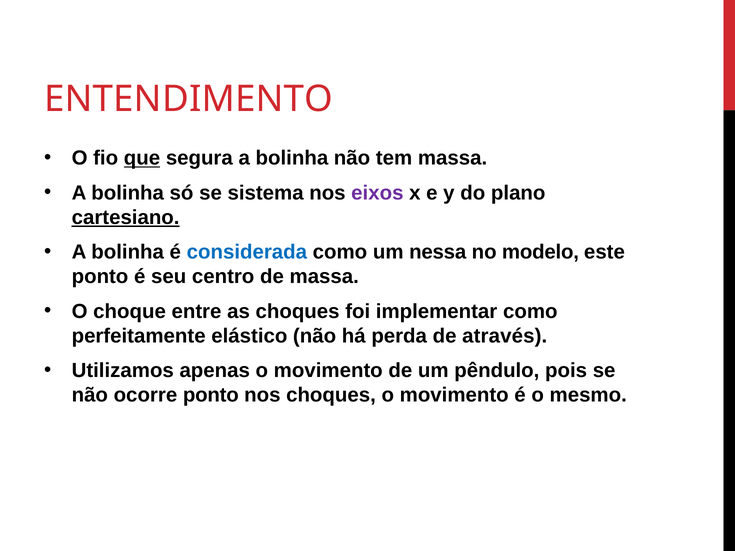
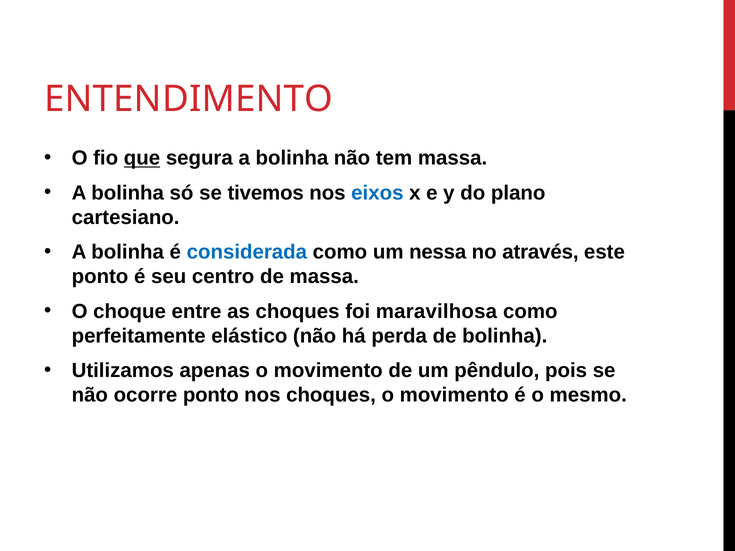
sistema: sistema -> tivemos
eixos colour: purple -> blue
cartesiano underline: present -> none
modelo: modelo -> através
implementar: implementar -> maravilhosa
de através: através -> bolinha
